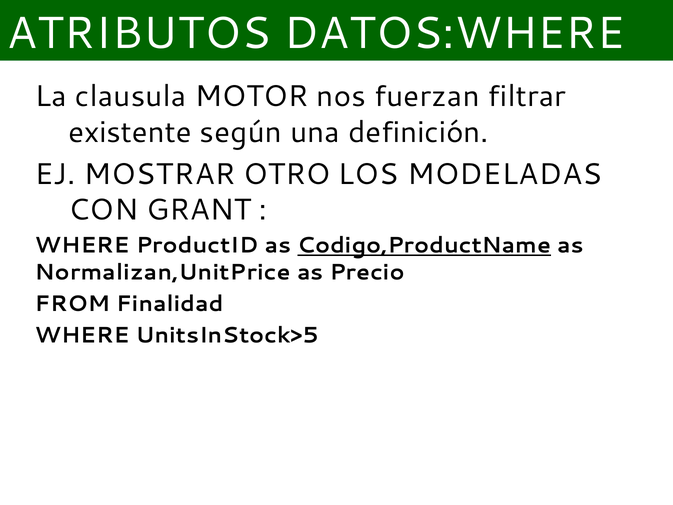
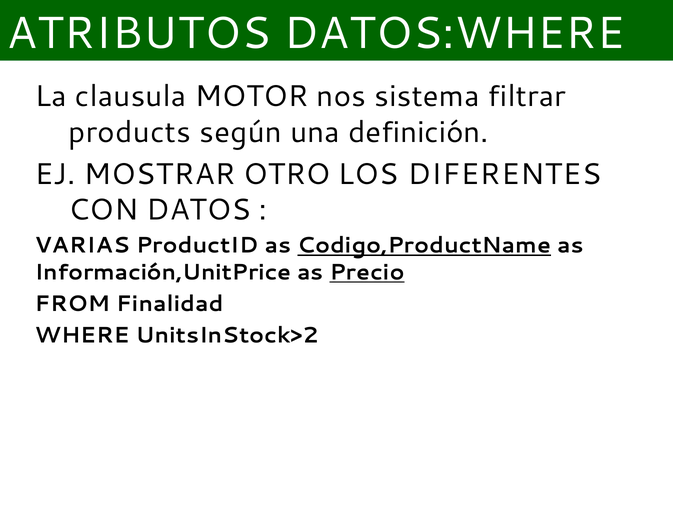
fuerzan: fuerzan -> sistema
existente: existente -> products
MODELADAS: MODELADAS -> DIFERENTES
GRANT: GRANT -> DATOS
WHERE at (82, 245): WHERE -> VARIAS
Normalizan,UnitPrice: Normalizan,UnitPrice -> Información,UnitPrice
Precio underline: none -> present
UnitsInStock>5: UnitsInStock>5 -> UnitsInStock>2
